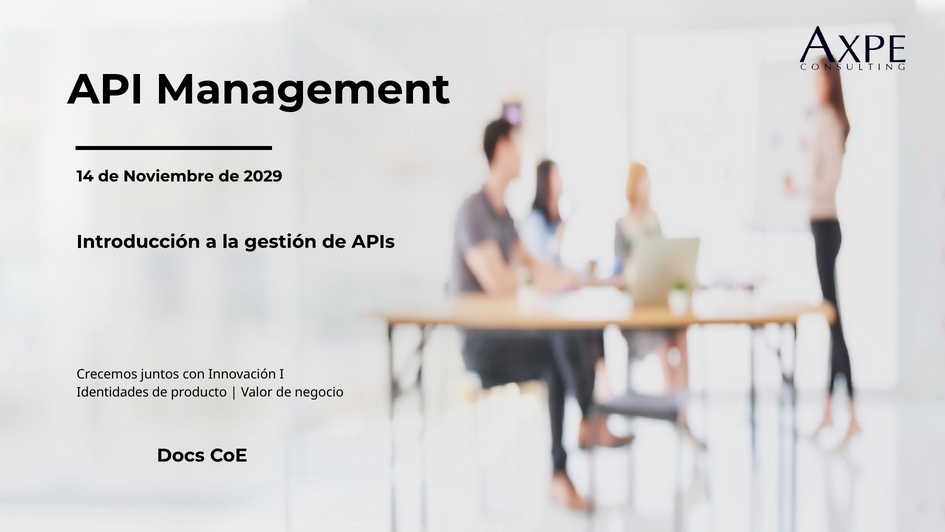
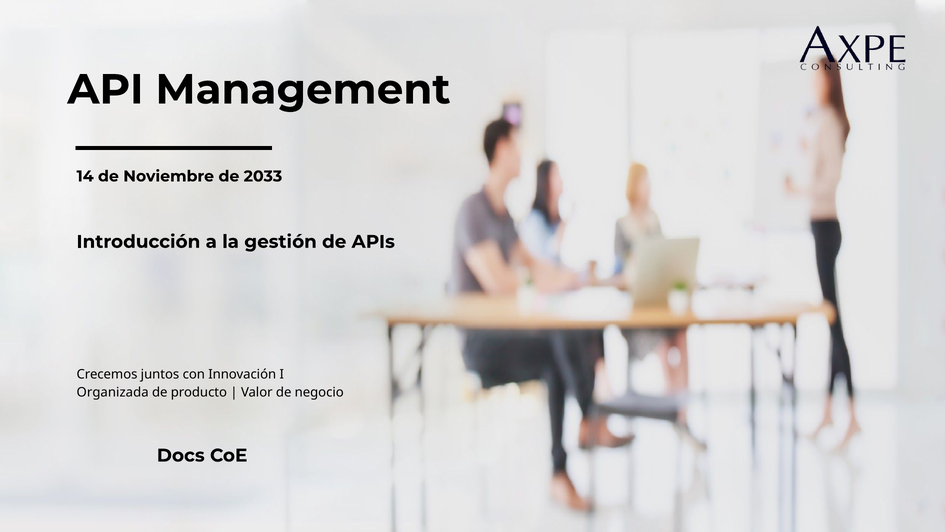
2029: 2029 -> 2033
Identidades: Identidades -> Organizada
